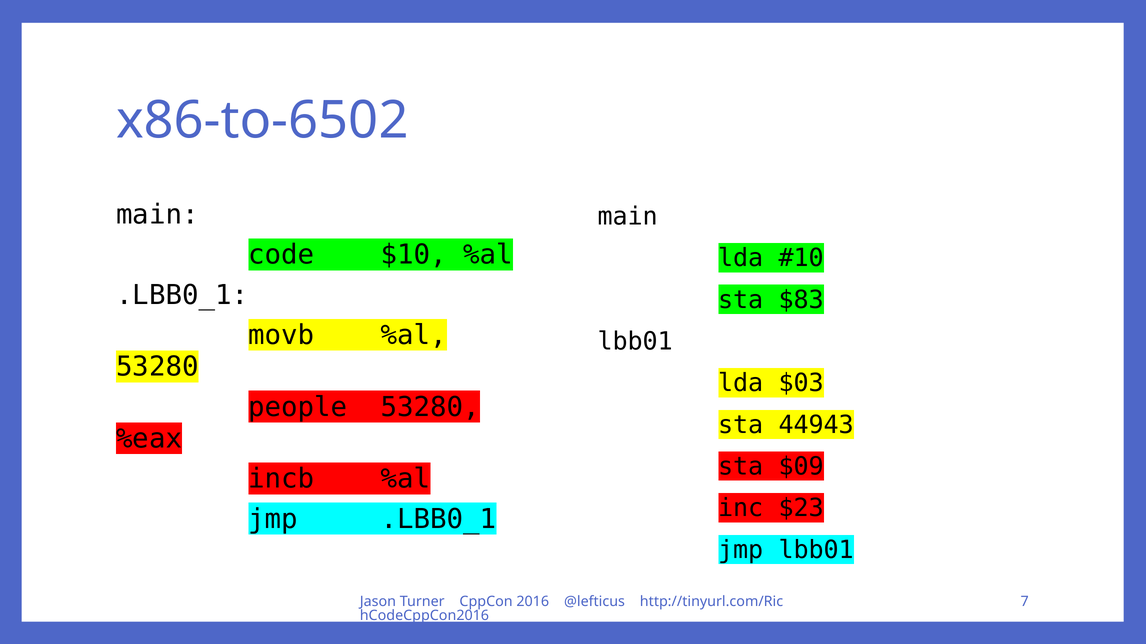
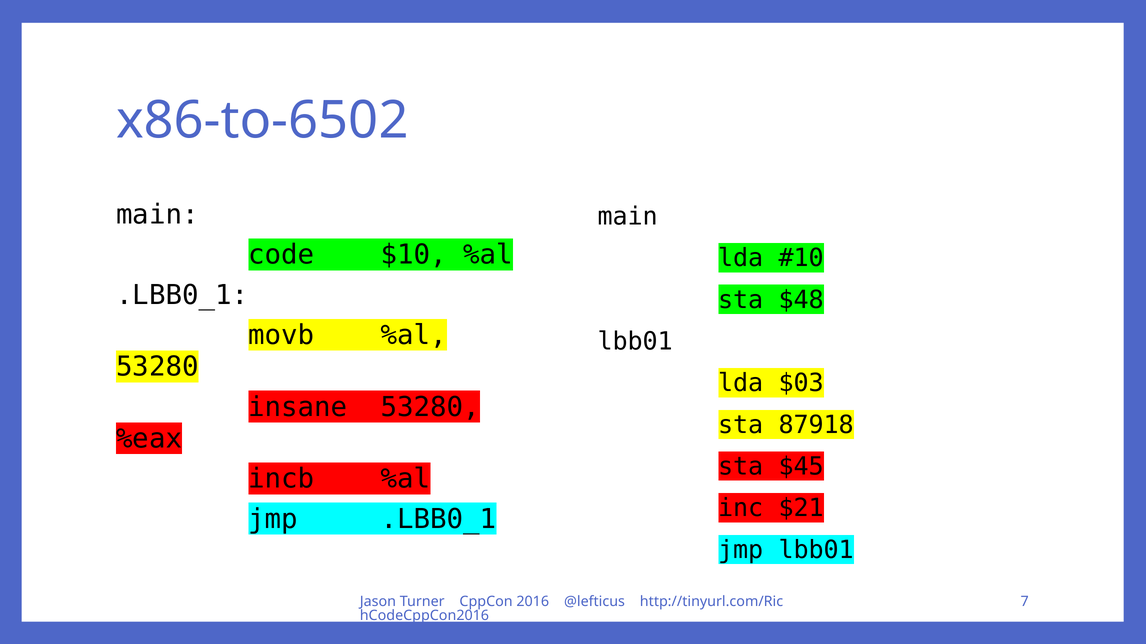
$83: $83 -> $48
people: people -> insane
44943: 44943 -> 87918
$09: $09 -> $45
$23: $23 -> $21
